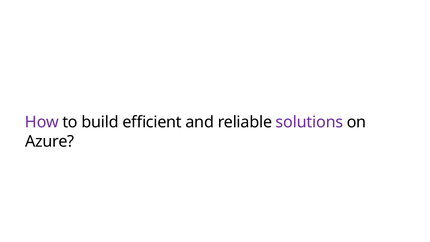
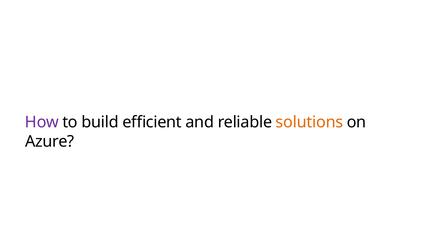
solutions colour: purple -> orange
